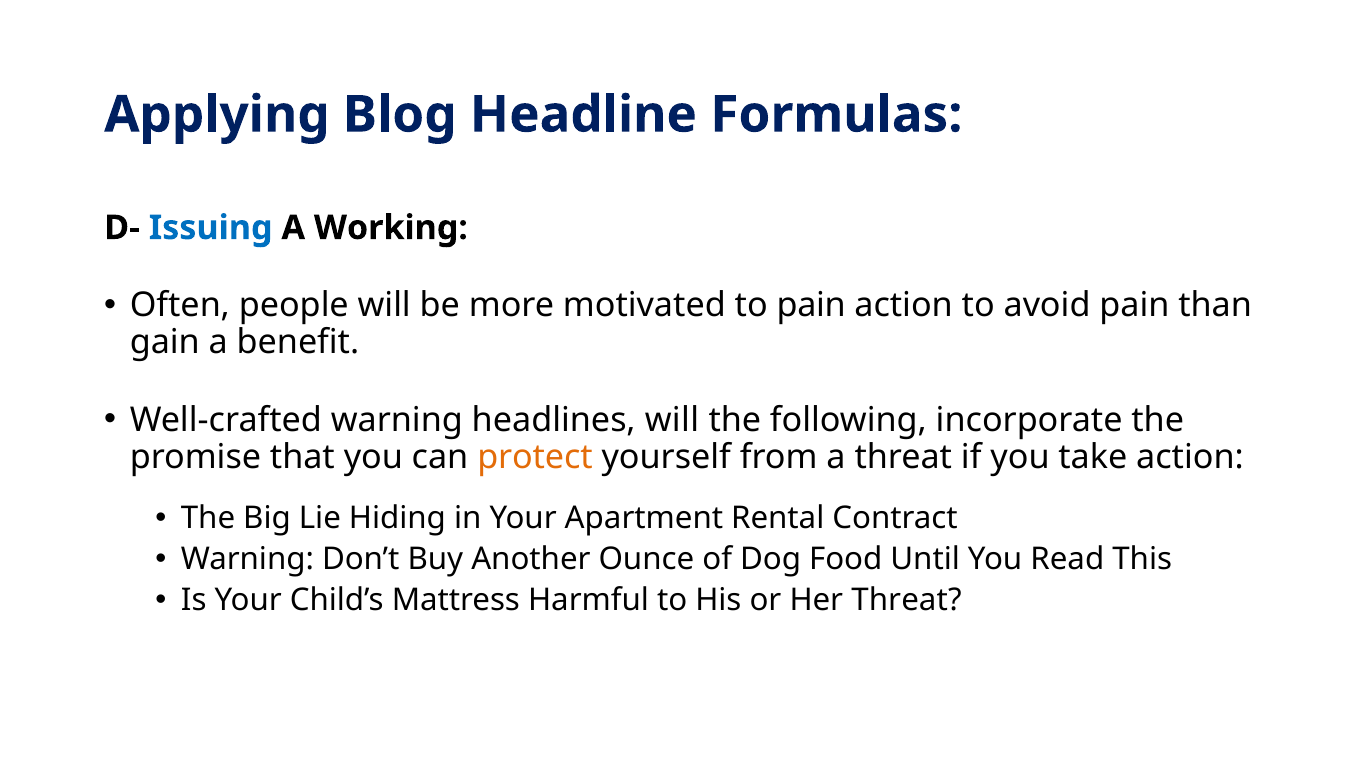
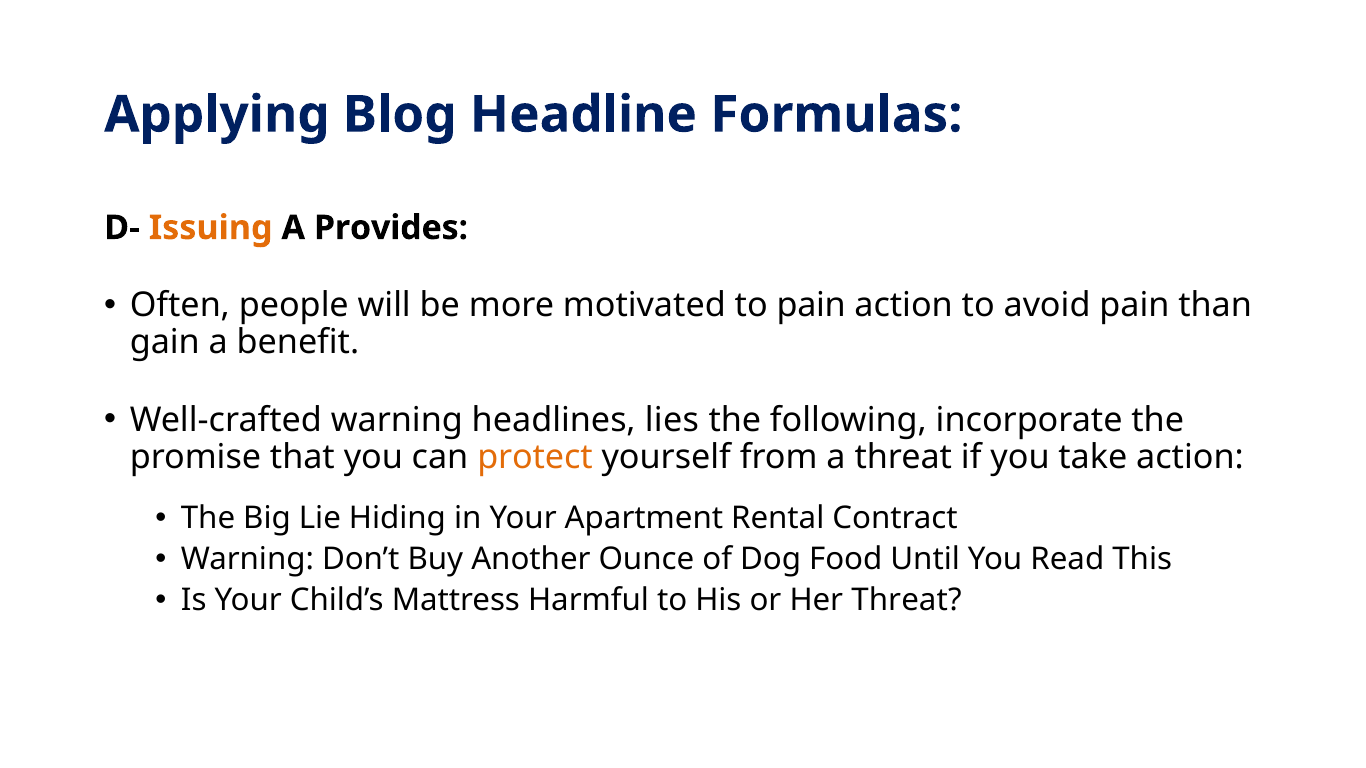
Issuing colour: blue -> orange
Working: Working -> Provides
headlines will: will -> lies
